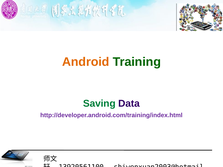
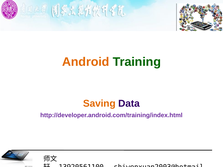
Saving colour: green -> orange
